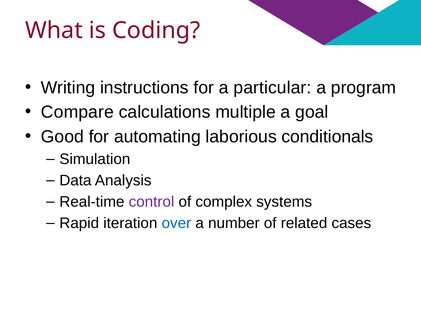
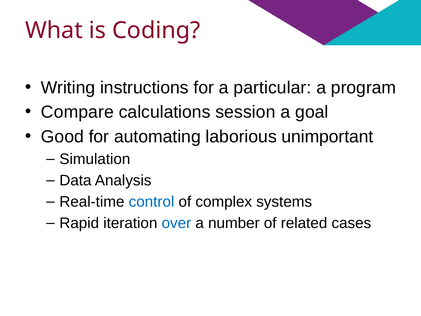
multiple: multiple -> session
conditionals: conditionals -> unimportant
control colour: purple -> blue
